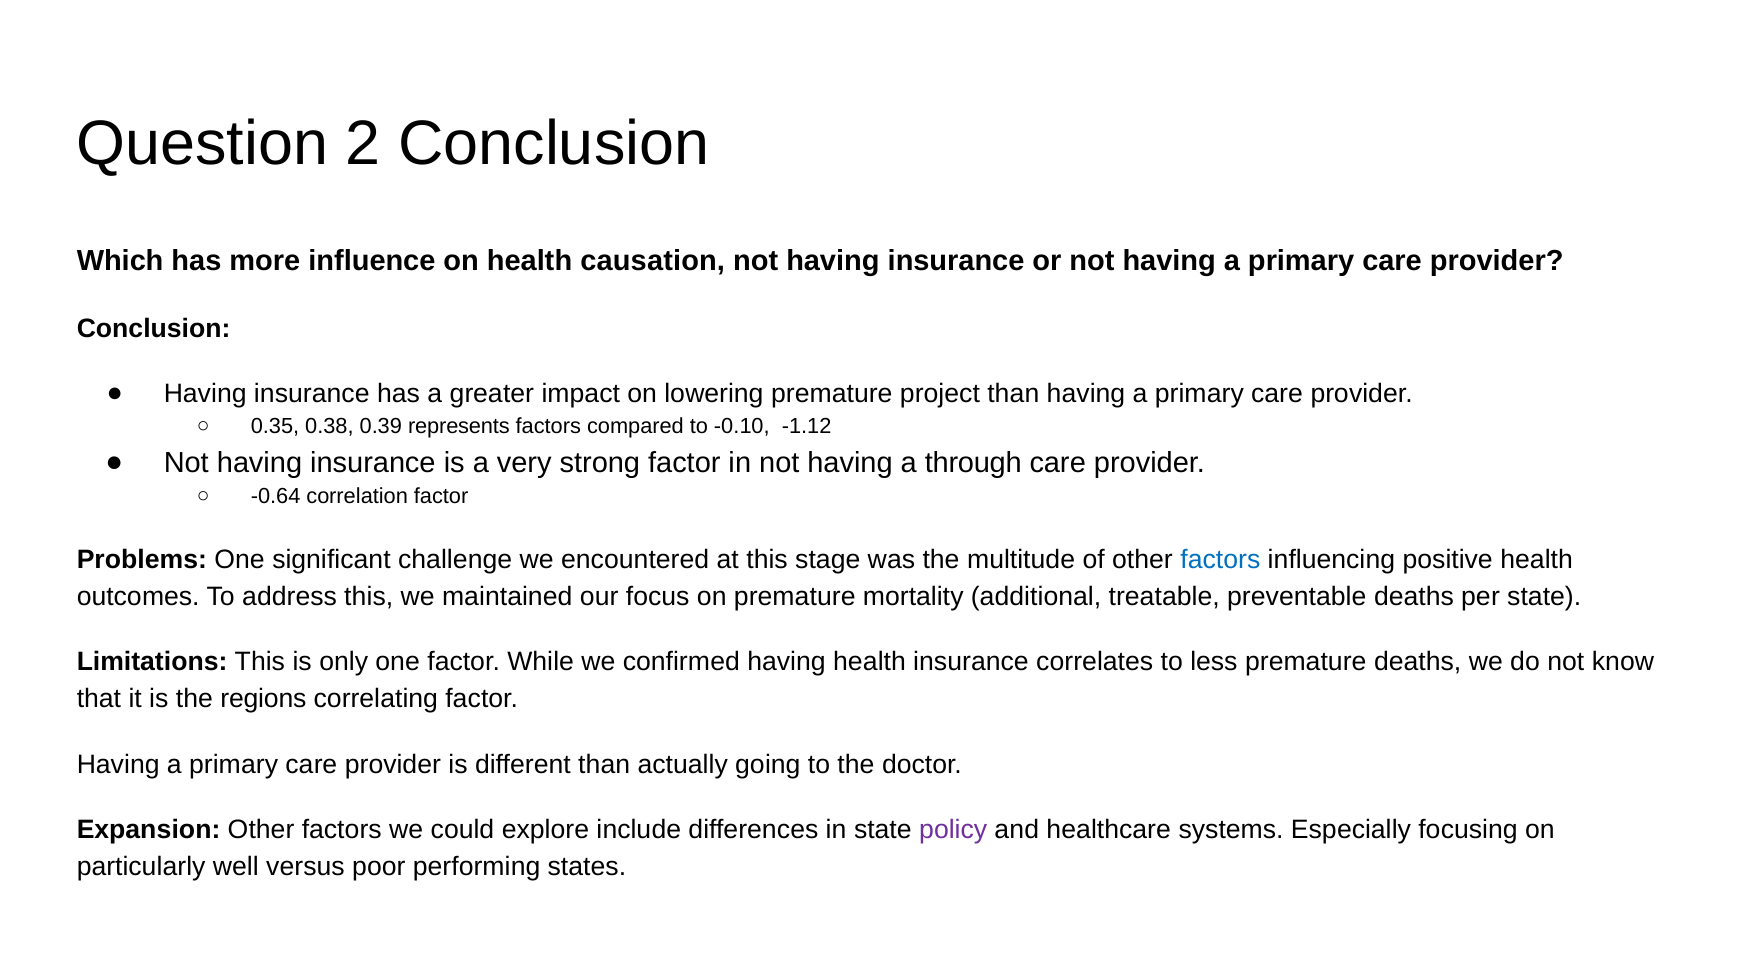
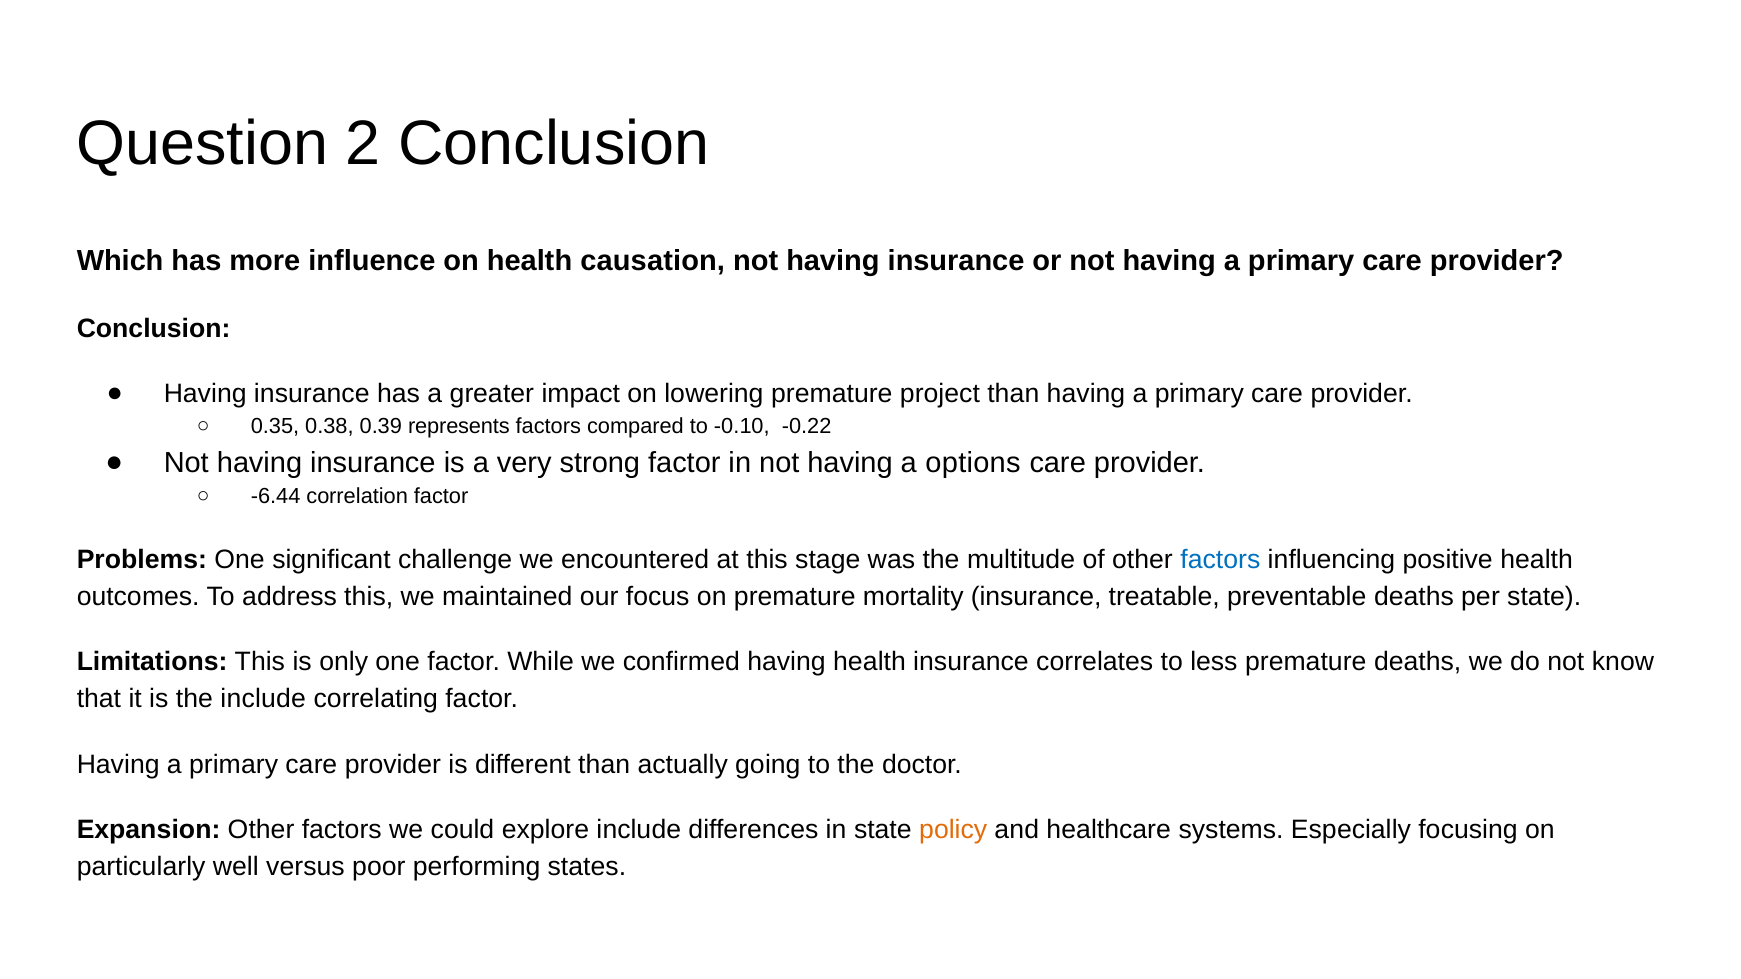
-1.12: -1.12 -> -0.22
through: through -> options
-0.64: -0.64 -> -6.44
mortality additional: additional -> insurance
the regions: regions -> include
policy colour: purple -> orange
